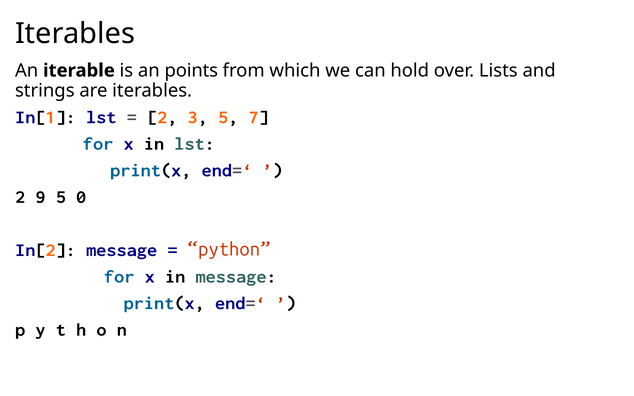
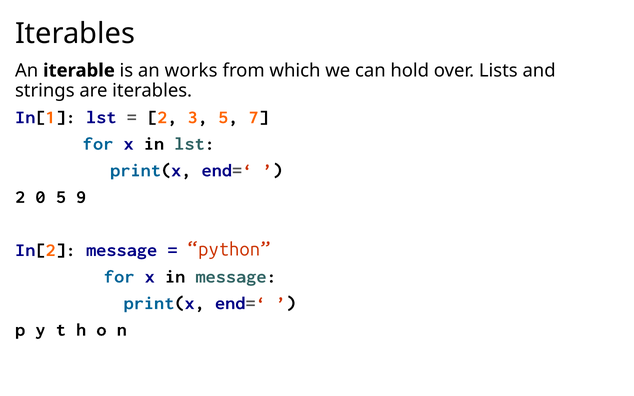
points: points -> works
9: 9 -> 0
0: 0 -> 9
